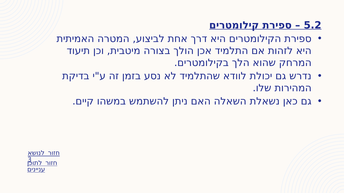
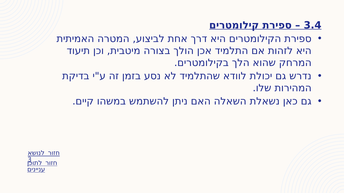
5.2: 5.2 -> 3.4
